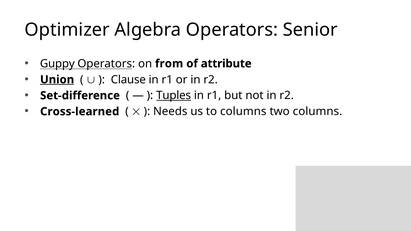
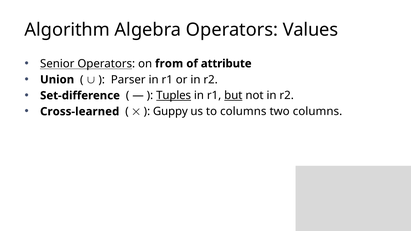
Optimizer: Optimizer -> Algorithm
Senior: Senior -> Values
Guppy: Guppy -> Senior
Union underline: present -> none
Clause: Clause -> Parser
but underline: none -> present
Needs: Needs -> Guppy
